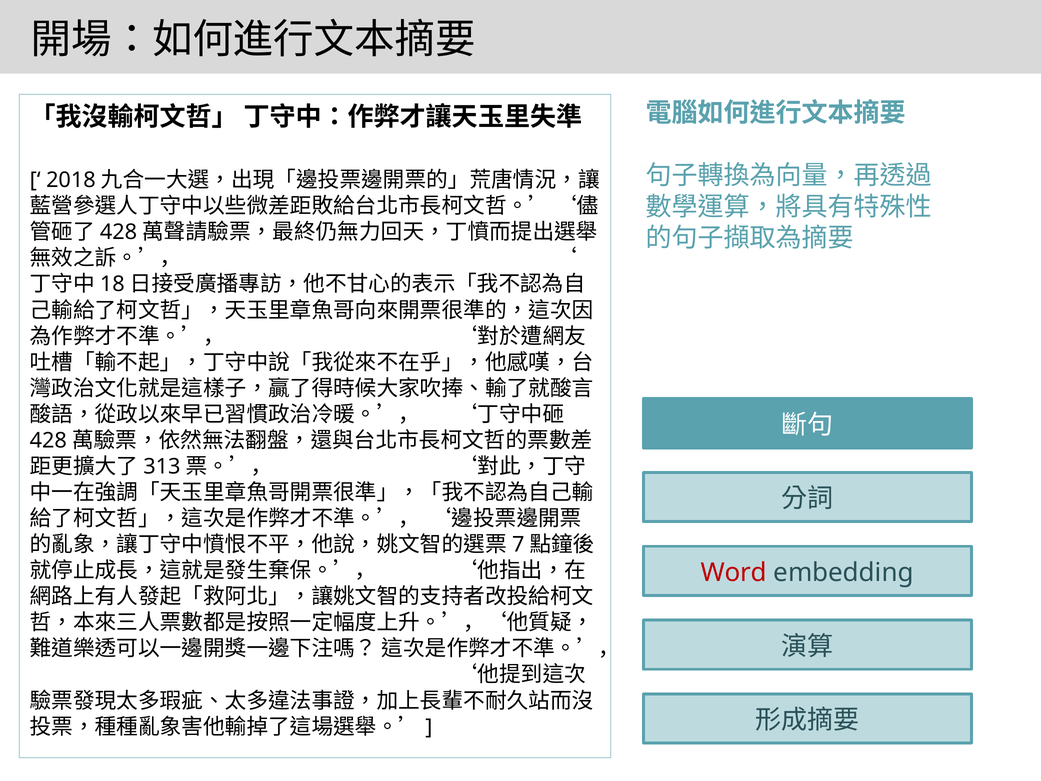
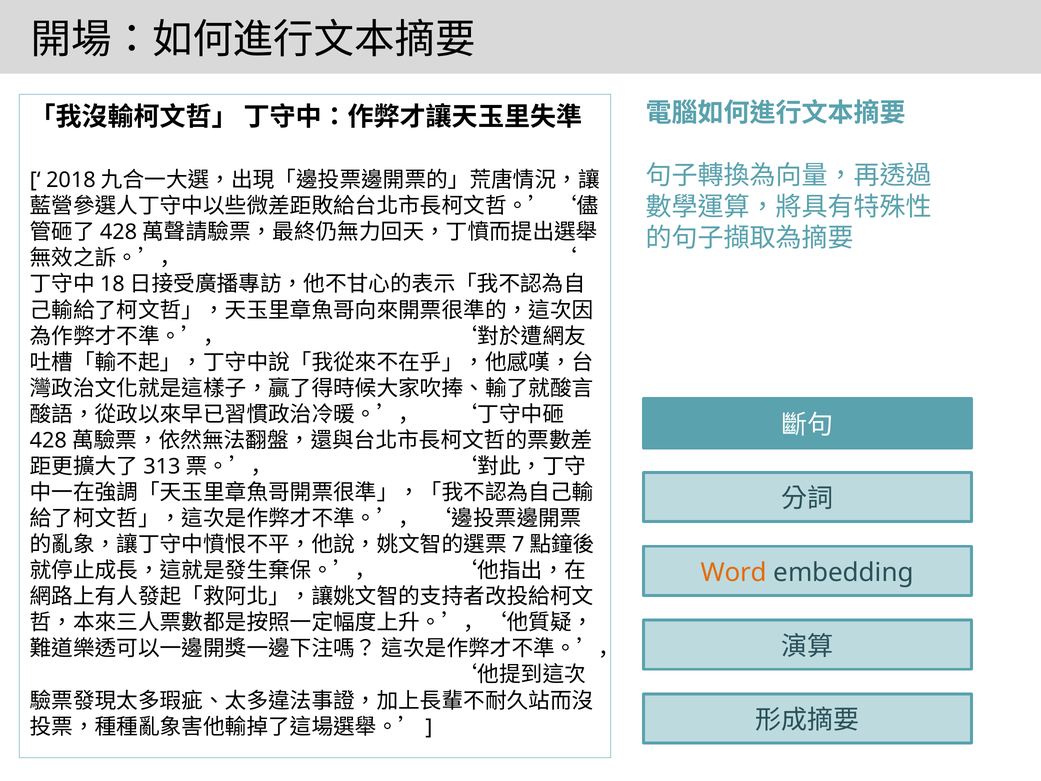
Word colour: red -> orange
